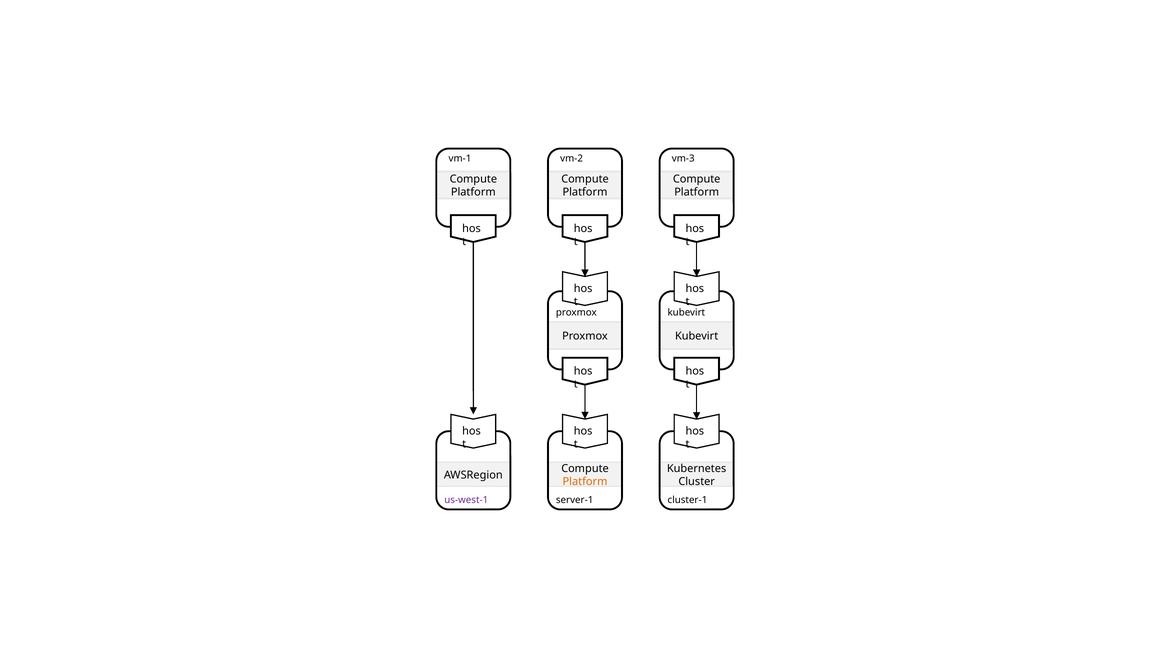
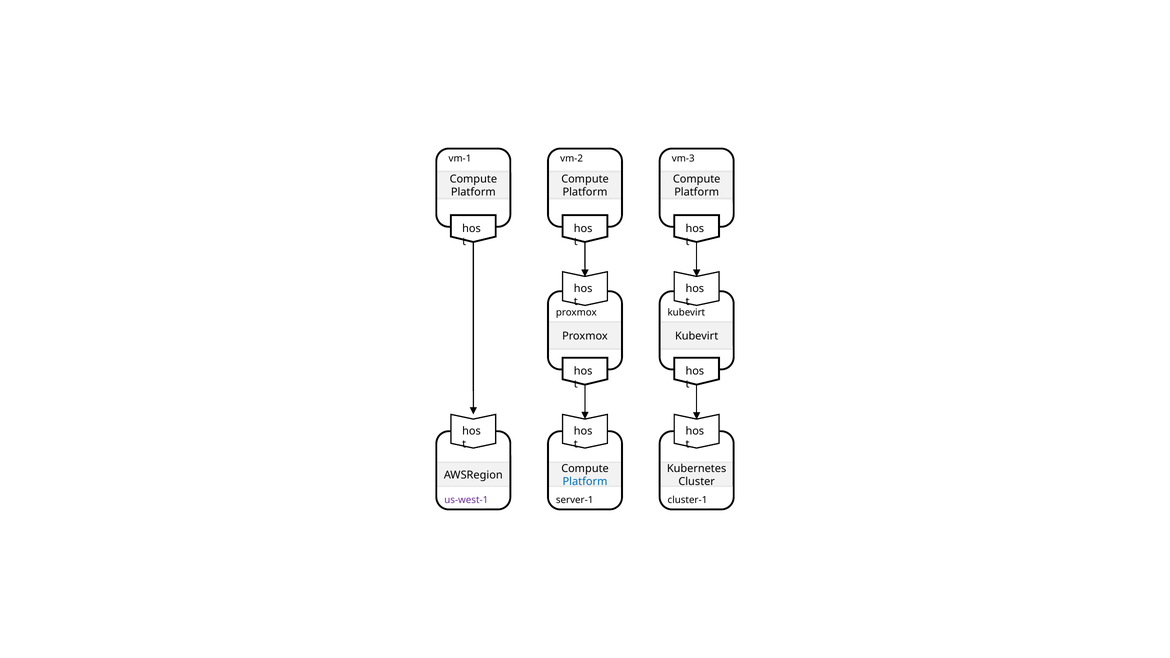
Platform at (585, 482) colour: orange -> blue
